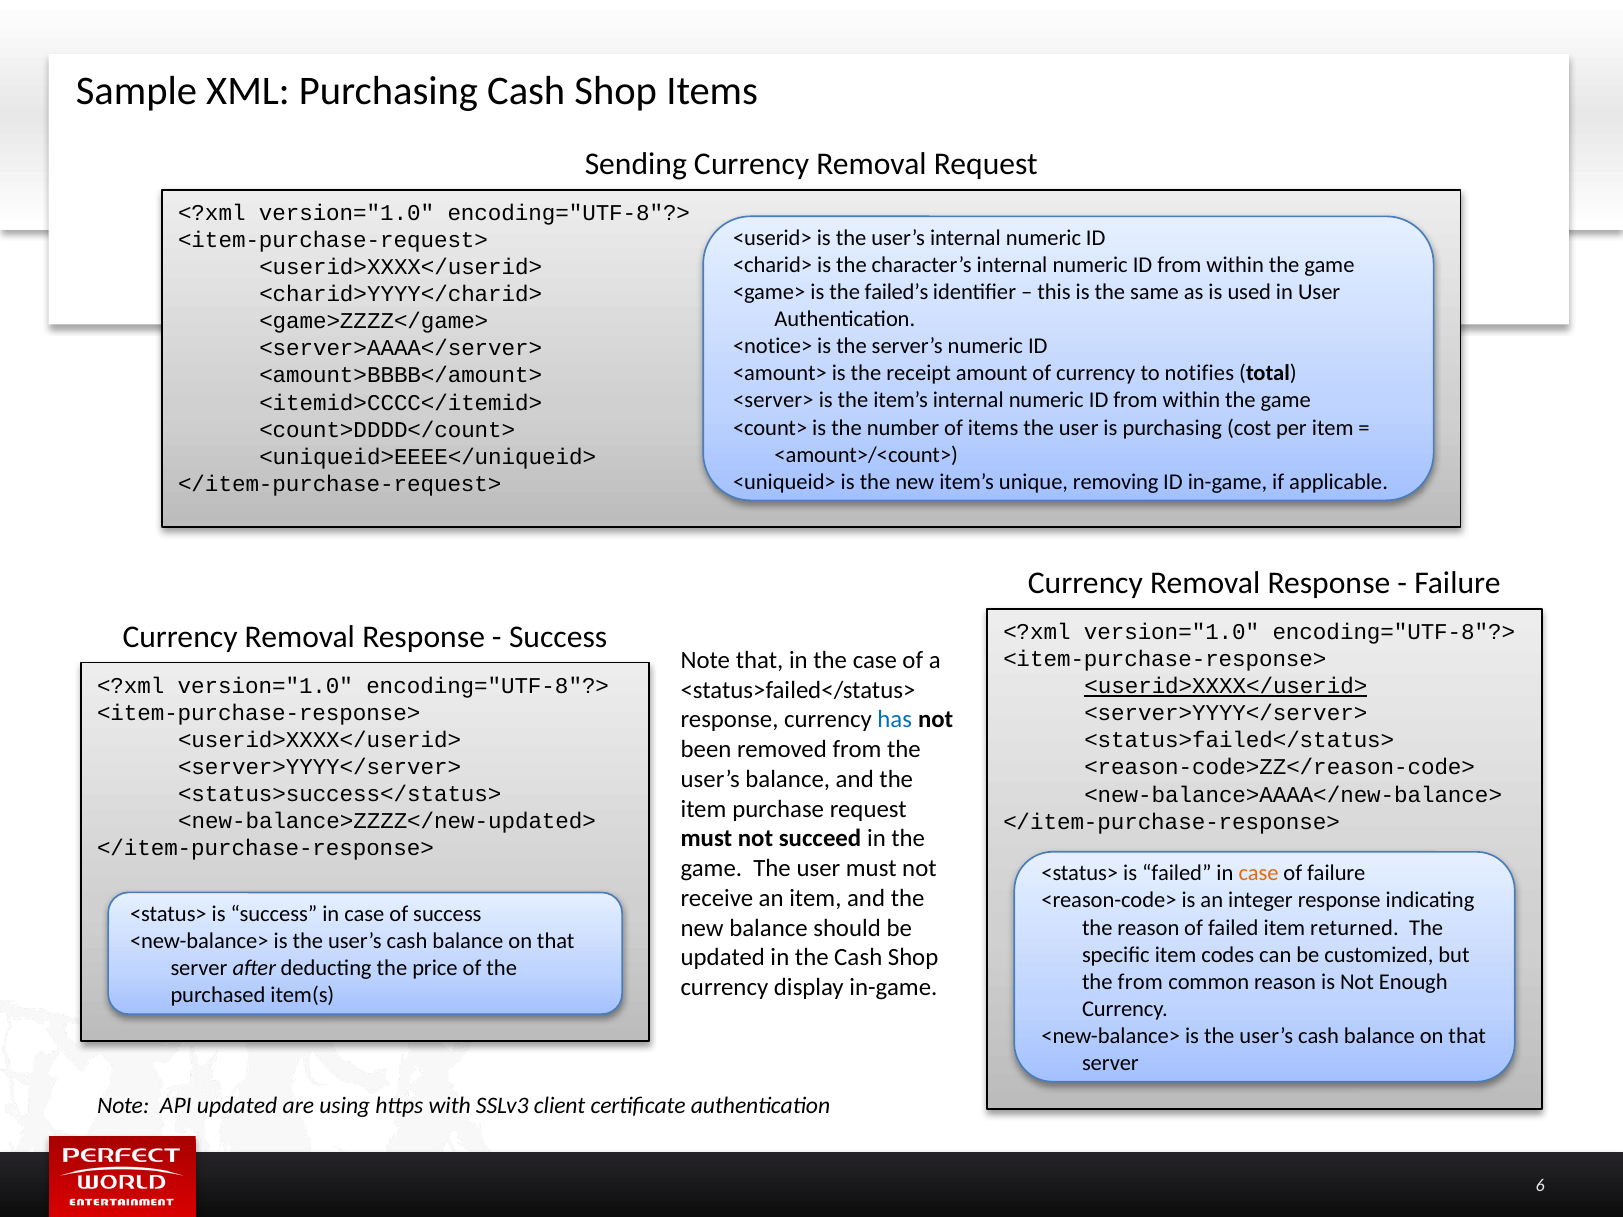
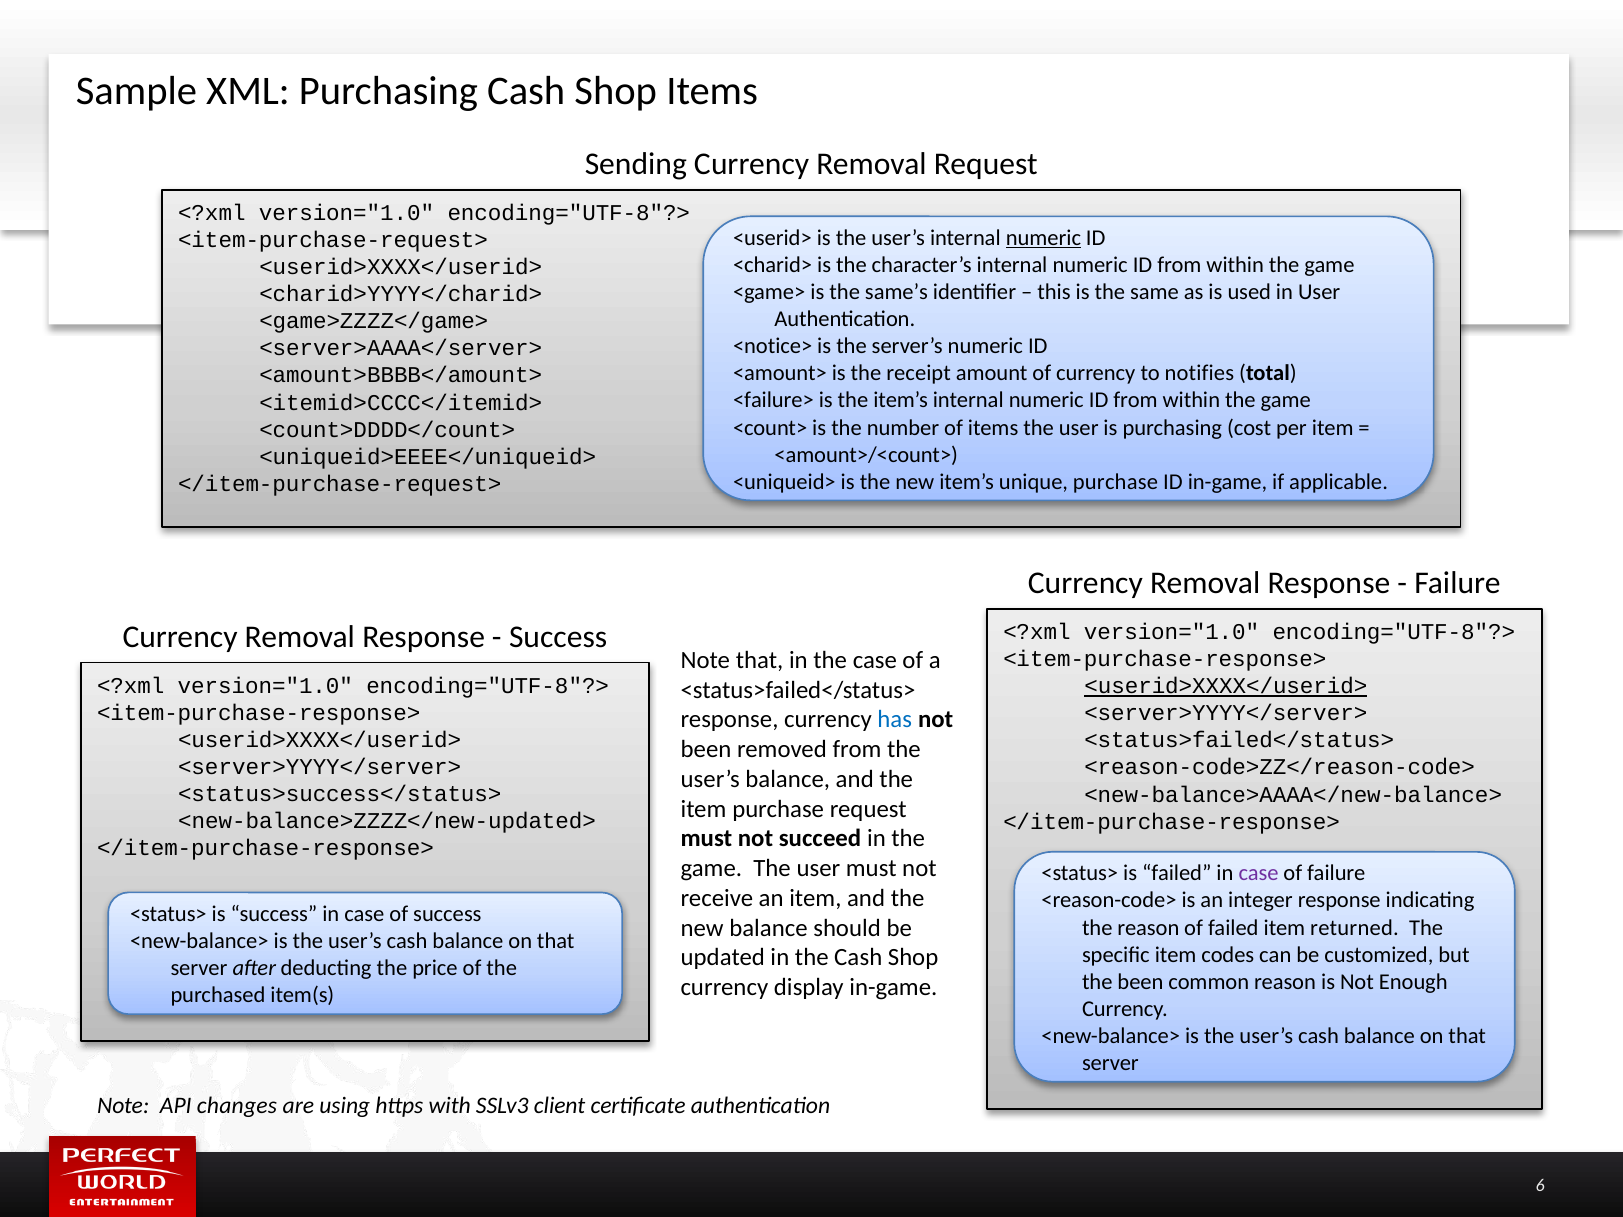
numeric at (1043, 238) underline: none -> present
failed’s: failed’s -> same’s
<server>: <server> -> <failure>
unique removing: removing -> purchase
case at (1259, 874) colour: orange -> purple
the from: from -> been
API updated: updated -> changes
